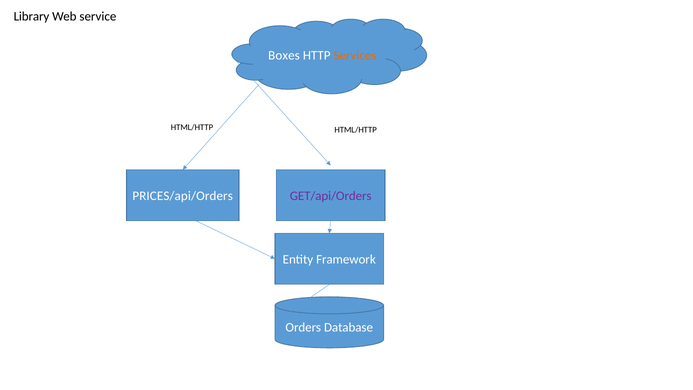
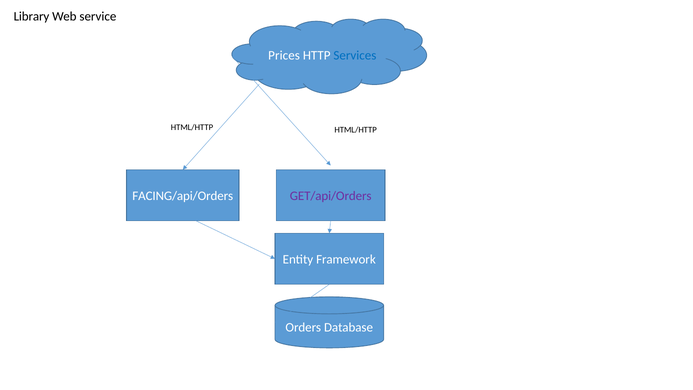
Boxes: Boxes -> Prices
Services colour: orange -> blue
PRICES/api/Orders: PRICES/api/Orders -> FACING/api/Orders
